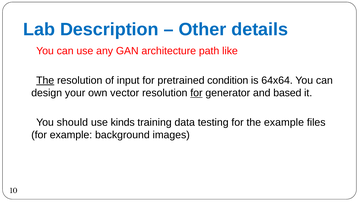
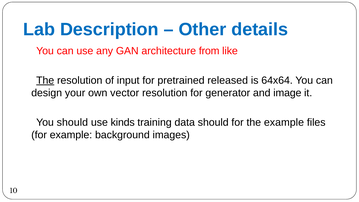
path: path -> from
condition: condition -> released
for at (196, 93) underline: present -> none
based: based -> image
data testing: testing -> should
